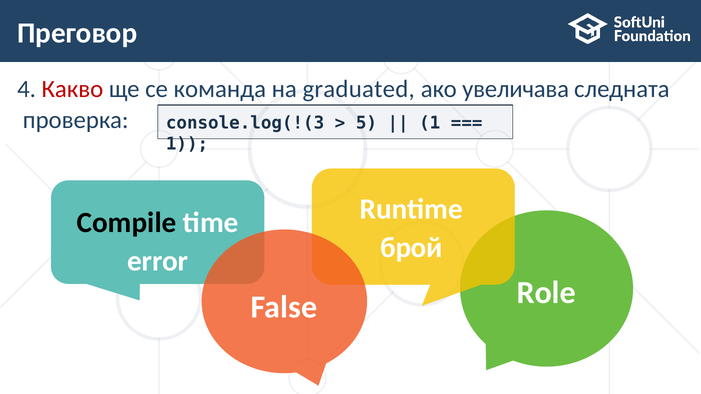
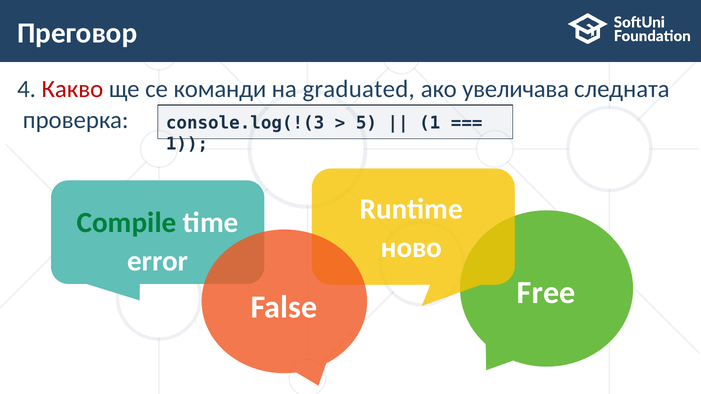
команда: команда -> команди
Compile colour: black -> green
брой: брой -> ново
Role: Role -> Free
